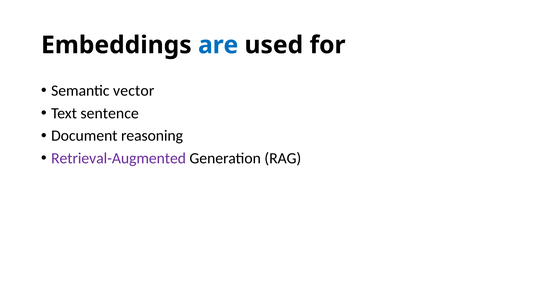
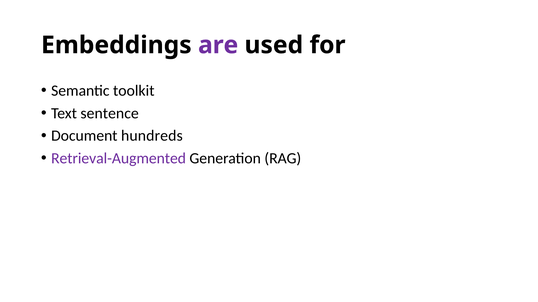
are colour: blue -> purple
vector: vector -> toolkit
reasoning: reasoning -> hundreds
